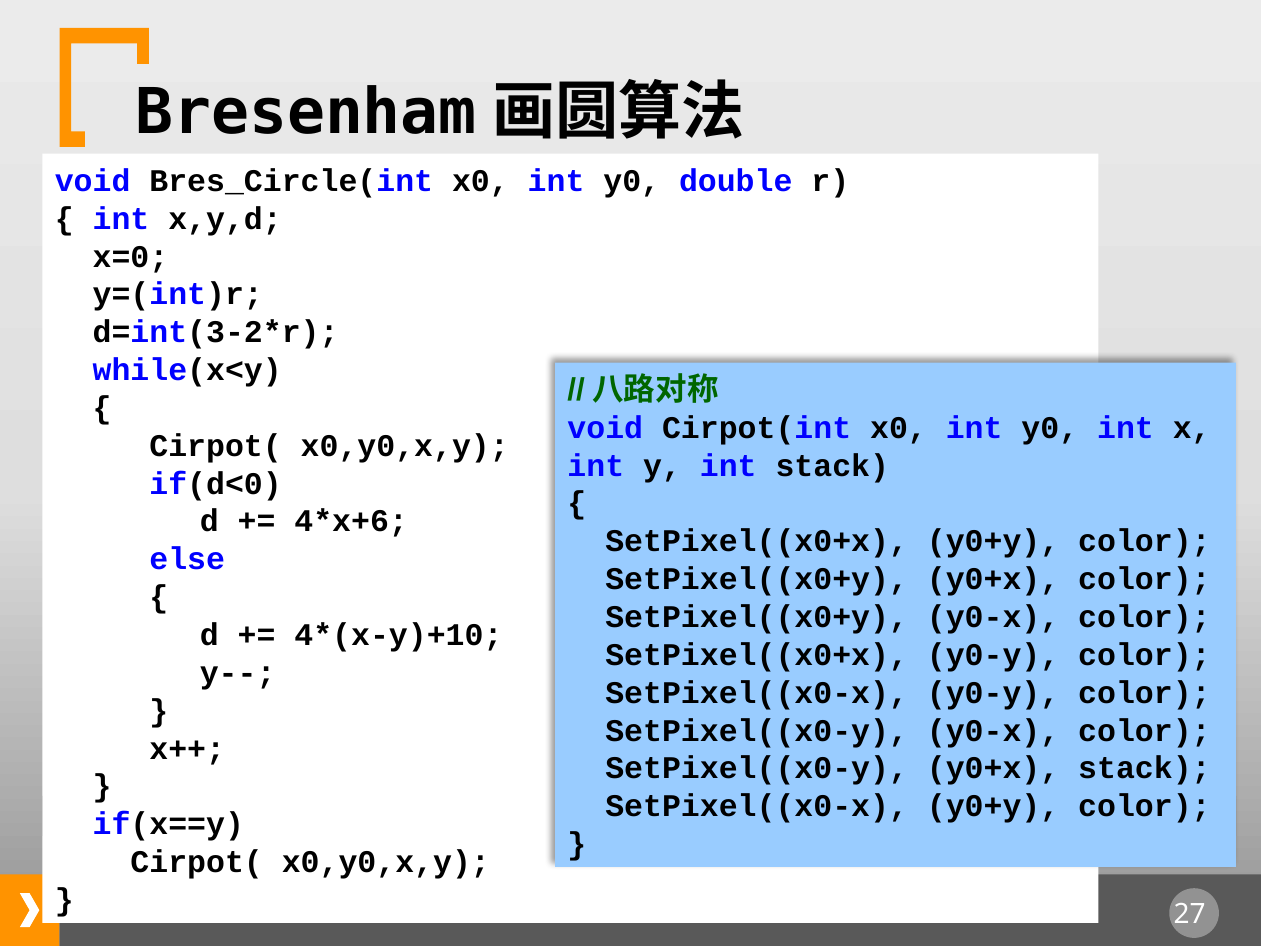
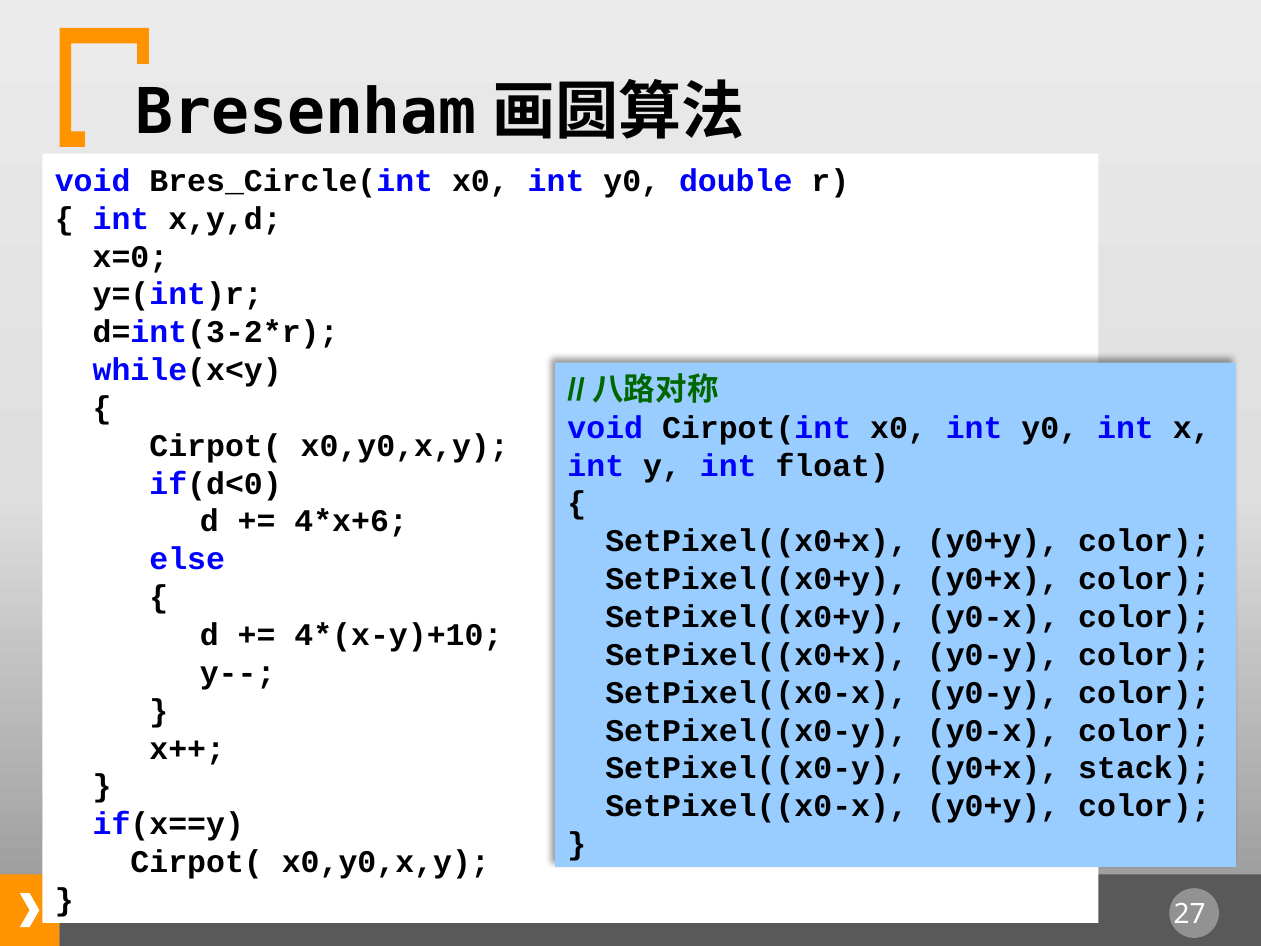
int stack: stack -> float
